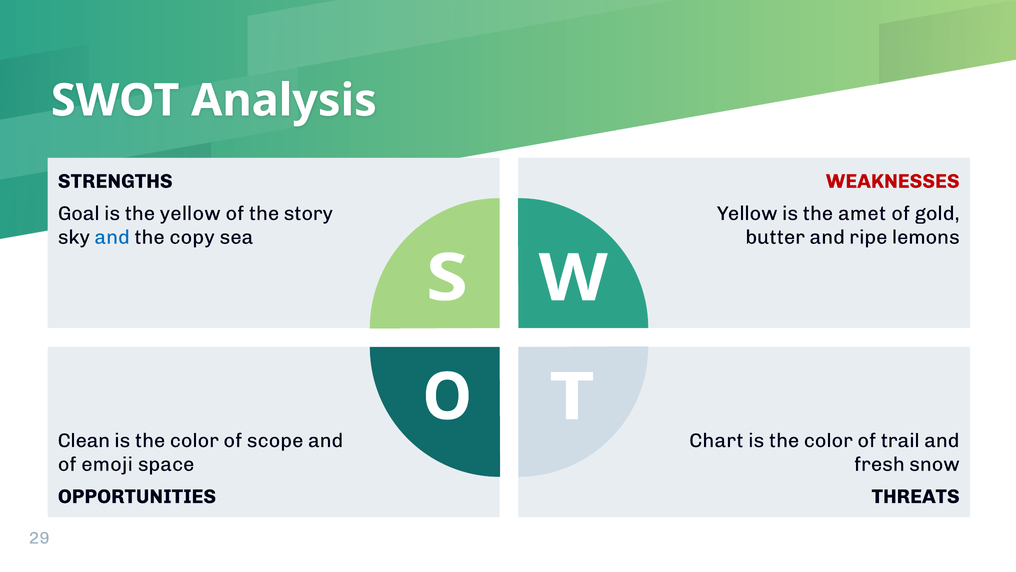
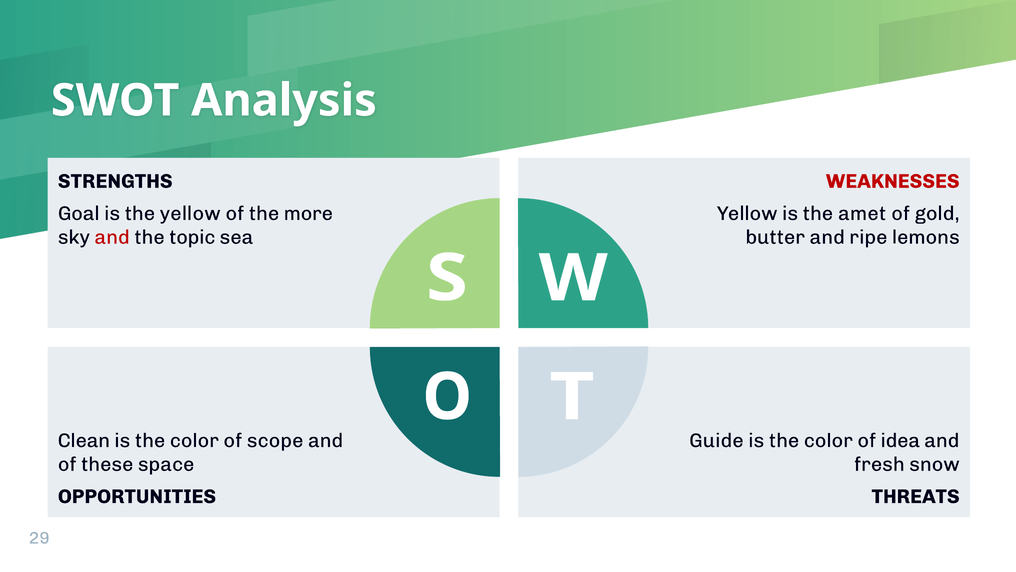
story: story -> more
and at (112, 237) colour: blue -> red
copy: copy -> topic
Chart: Chart -> Guide
trail: trail -> idea
emoji: emoji -> these
